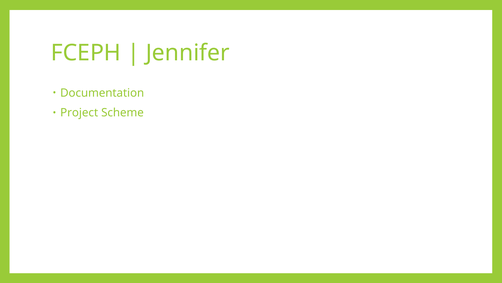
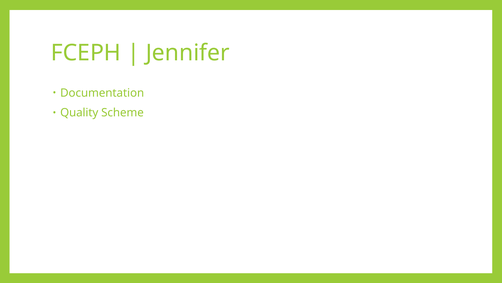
Project: Project -> Quality
